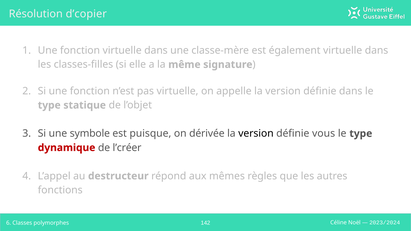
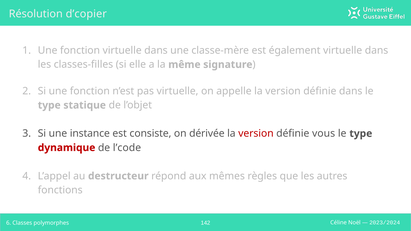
symbole: symbole -> instance
puisque: puisque -> consiste
version at (256, 134) colour: black -> red
l’créer: l’créer -> l’code
